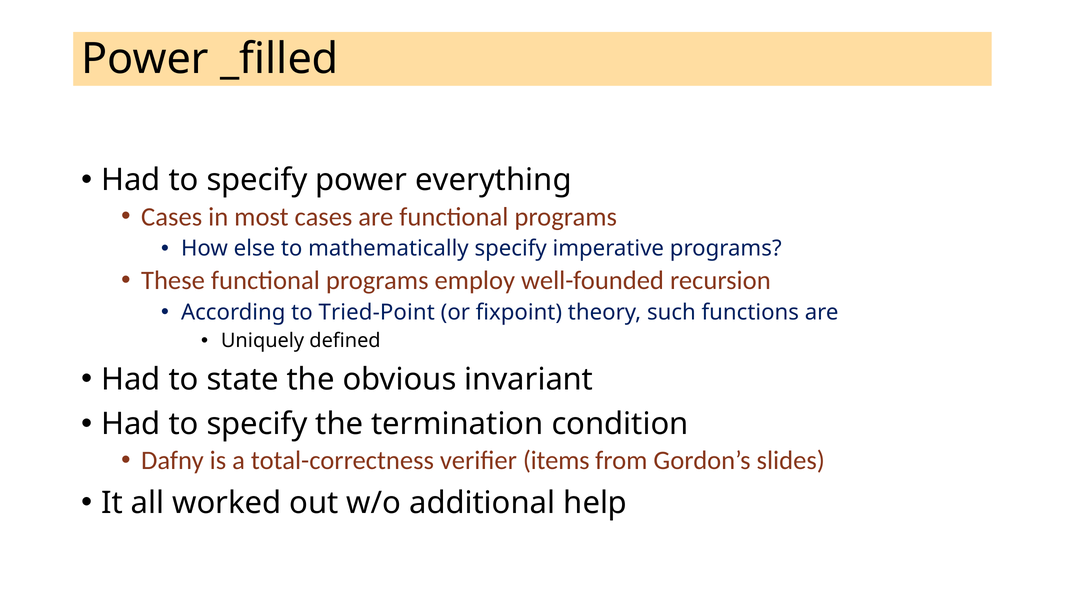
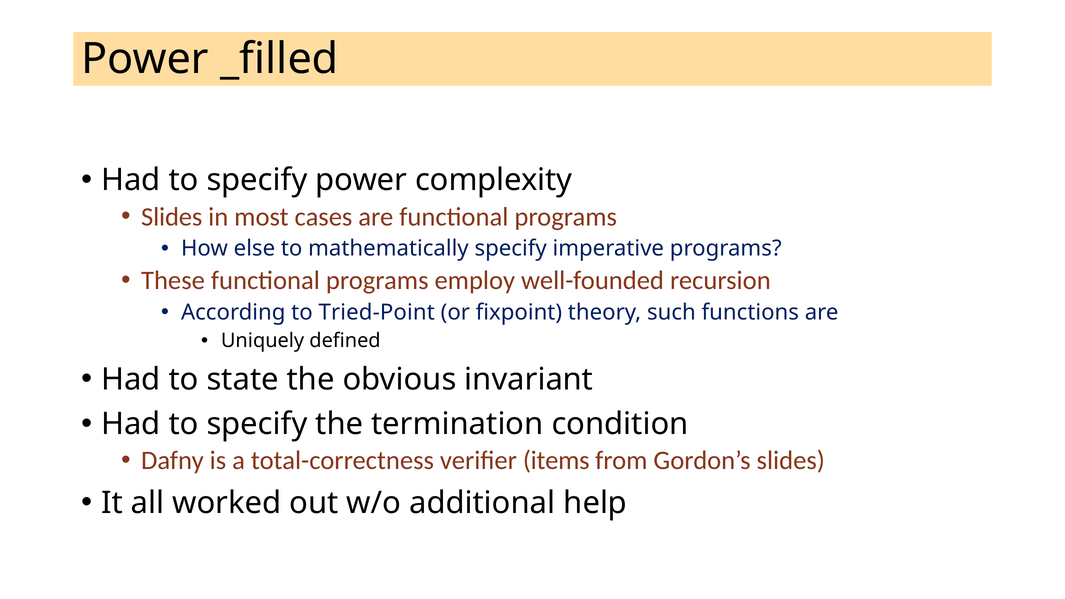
everything: everything -> complexity
Cases at (172, 217): Cases -> Slides
